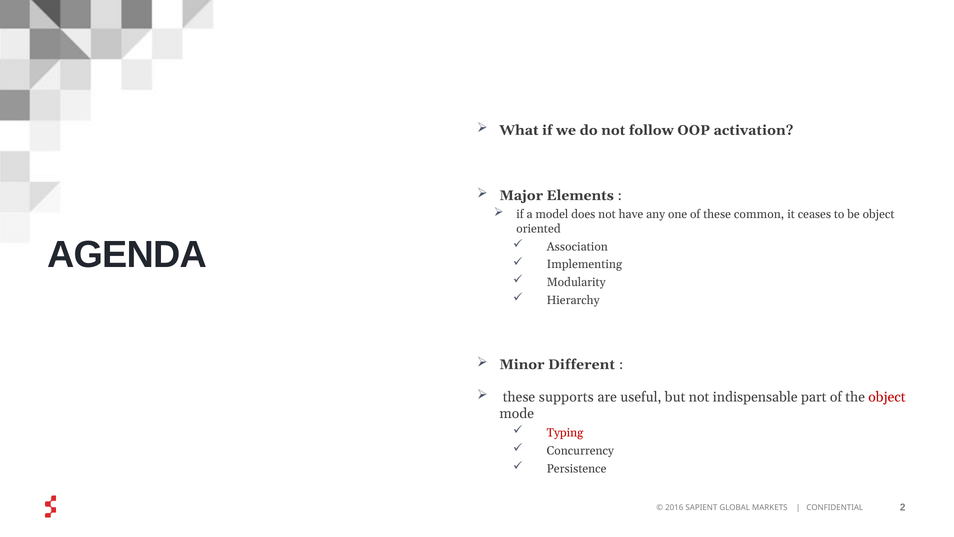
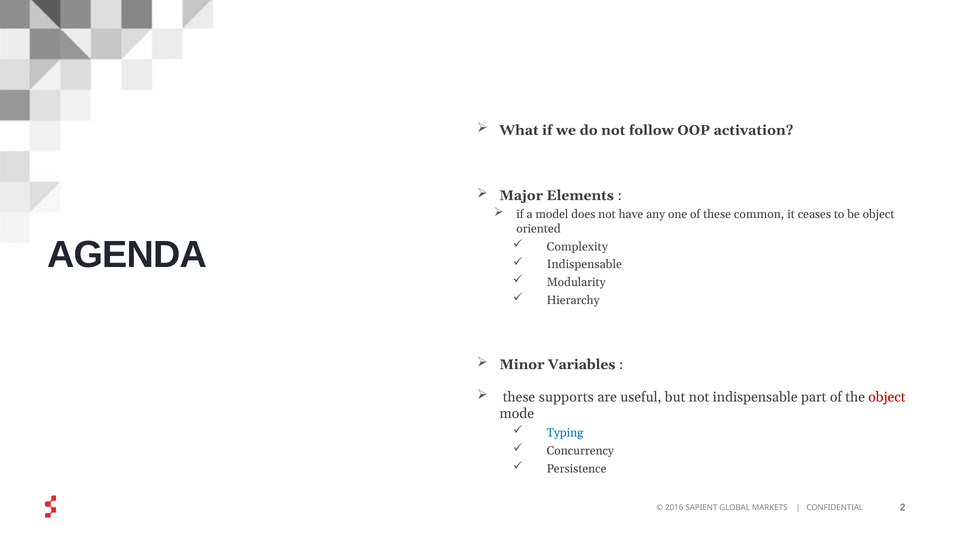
Association: Association -> Complexity
Implementing at (584, 264): Implementing -> Indispensable
Different: Different -> Variables
Typing colour: red -> blue
